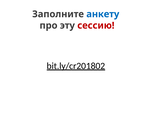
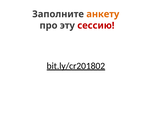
анкету colour: blue -> orange
